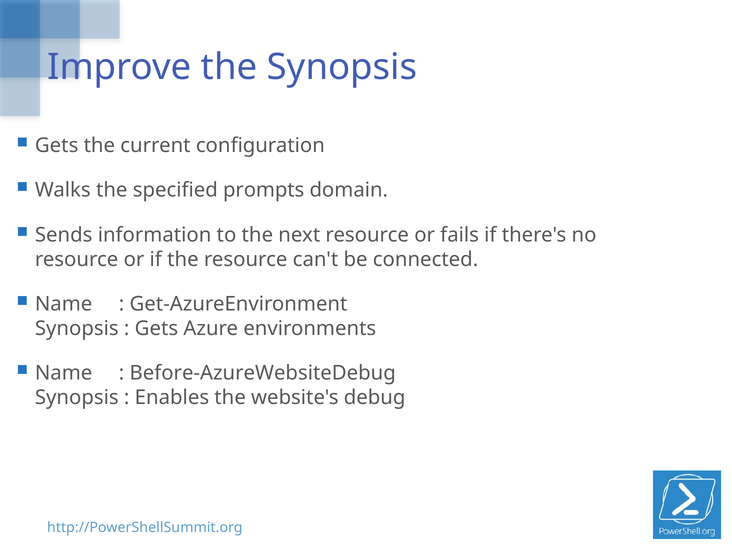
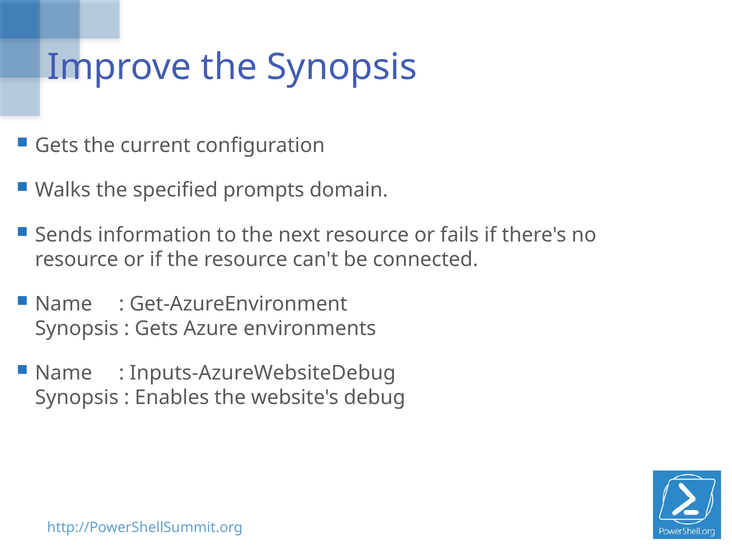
Before-AzureWebsiteDebug: Before-AzureWebsiteDebug -> Inputs-AzureWebsiteDebug
